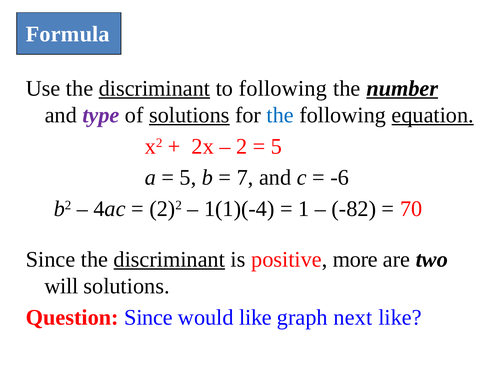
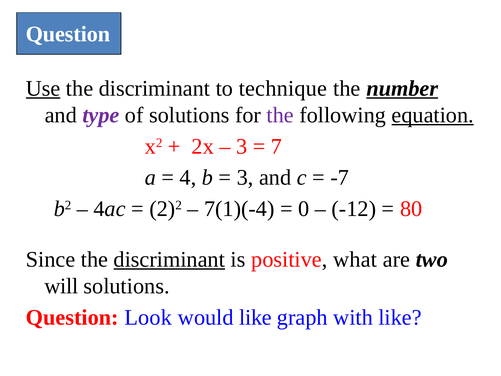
Formula at (68, 34): Formula -> Question
Use underline: none -> present
discriminant at (154, 88) underline: present -> none
to following: following -> technique
solutions at (189, 115) underline: present -> none
the at (280, 115) colour: blue -> purple
2 at (242, 146): 2 -> 3
5 at (277, 146): 5 -> 7
5 at (188, 177): 5 -> 4
7 at (245, 177): 7 -> 3
-6: -6 -> -7
1(1)(-4: 1(1)(-4 -> 7(1)(-4
1: 1 -> 0
-82: -82 -> -12
70: 70 -> 80
more: more -> what
Question Since: Since -> Look
next: next -> with
